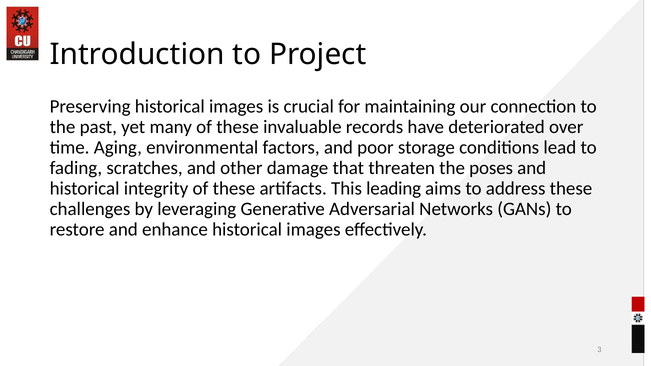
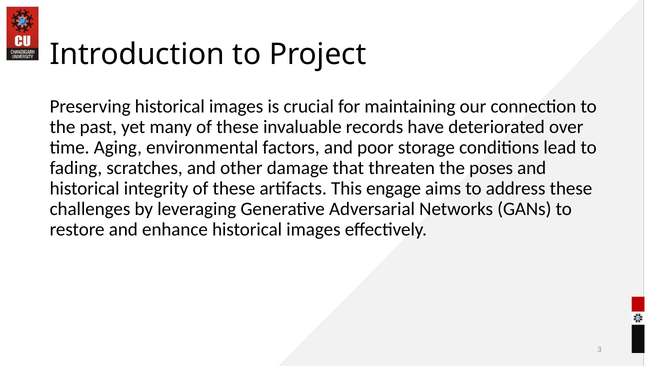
leading: leading -> engage
